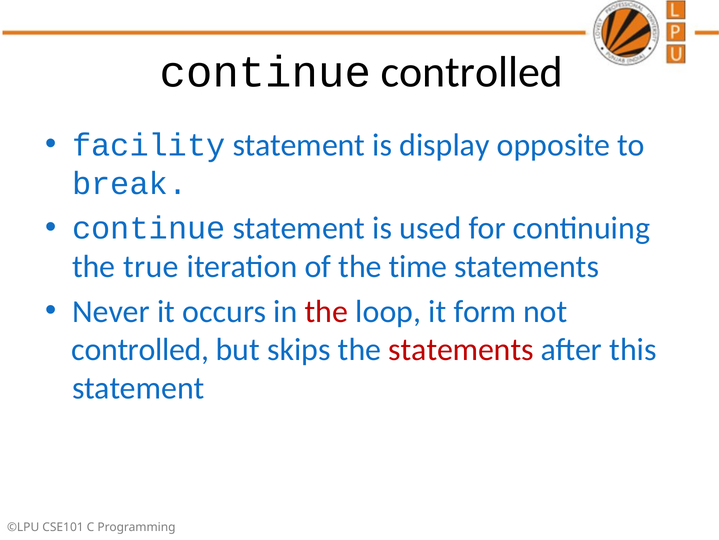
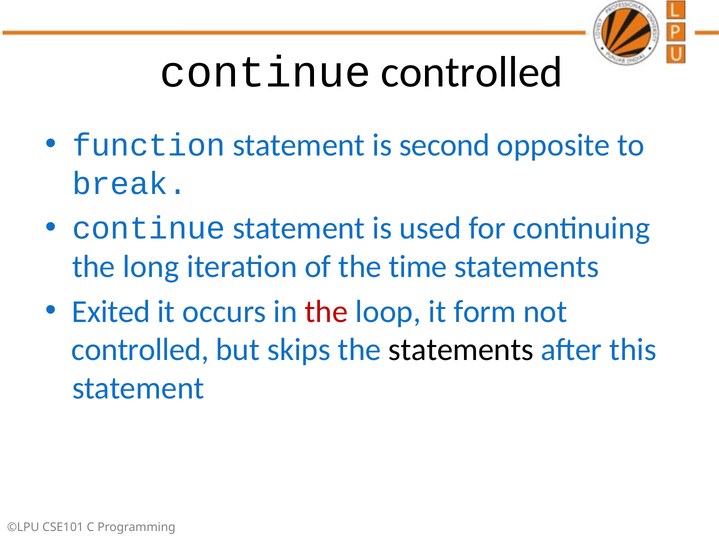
facility: facility -> function
display: display -> second
true: true -> long
Never: Never -> Exited
statements at (461, 349) colour: red -> black
